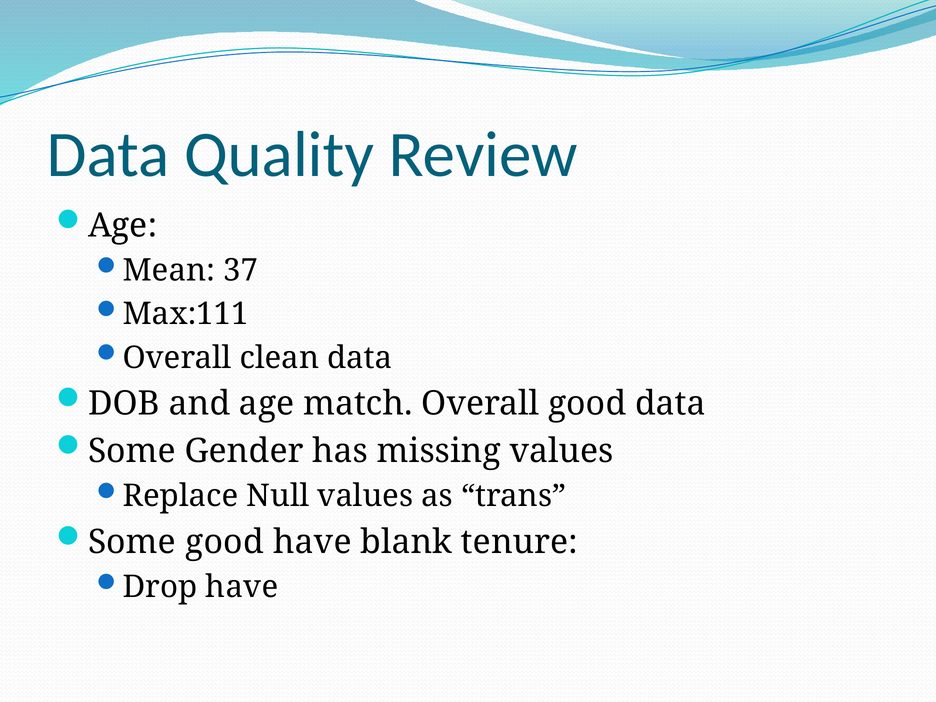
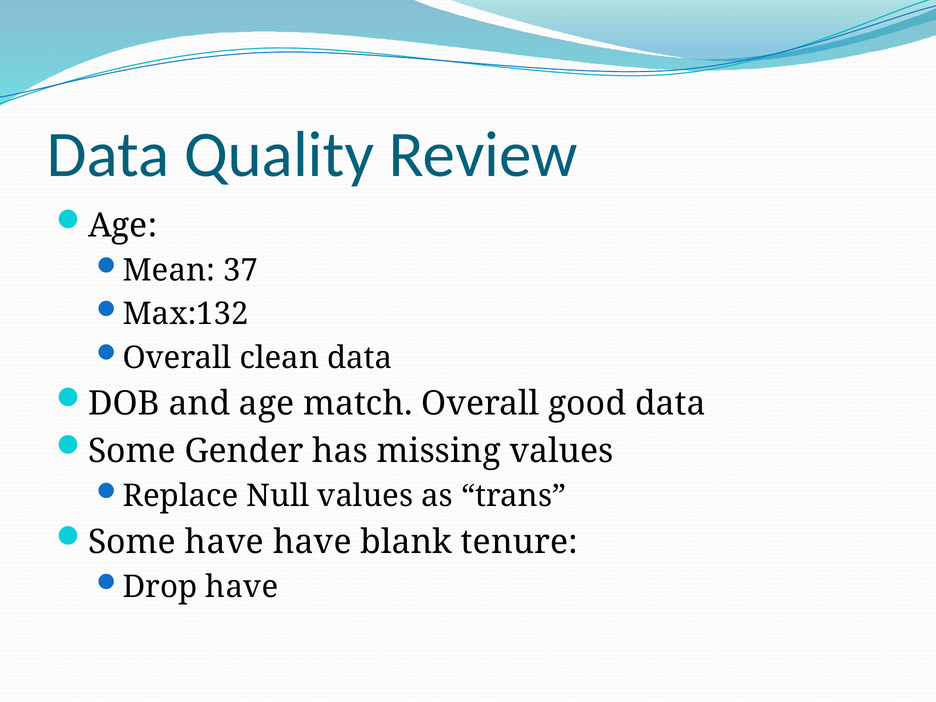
Max:111: Max:111 -> Max:132
Some good: good -> have
